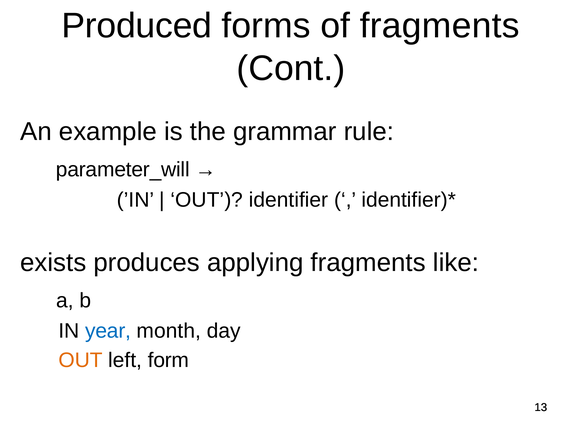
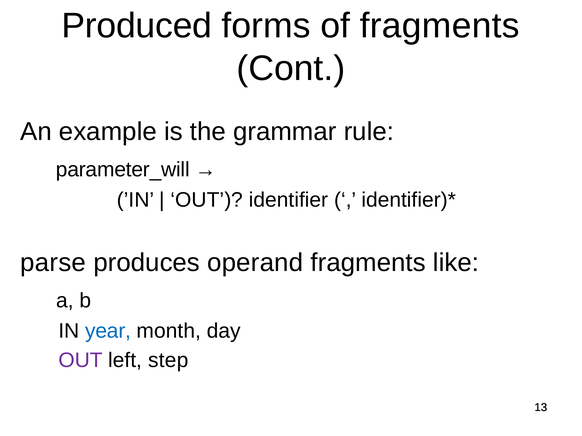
exists: exists -> parse
applying: applying -> operand
OUT at (81, 361) colour: orange -> purple
form: form -> step
